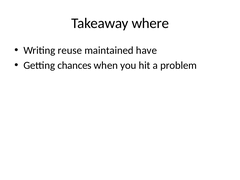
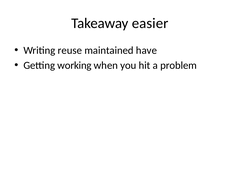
where: where -> easier
chances: chances -> working
